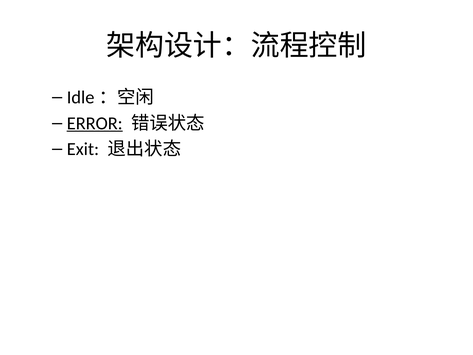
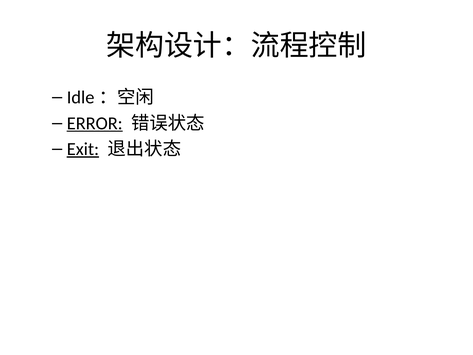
Exit underline: none -> present
